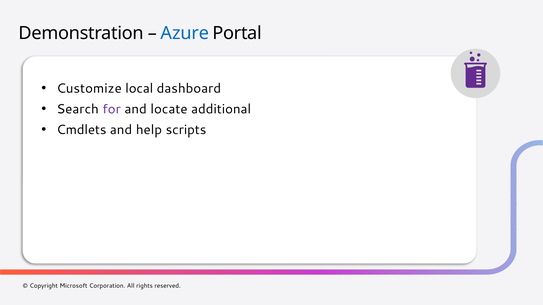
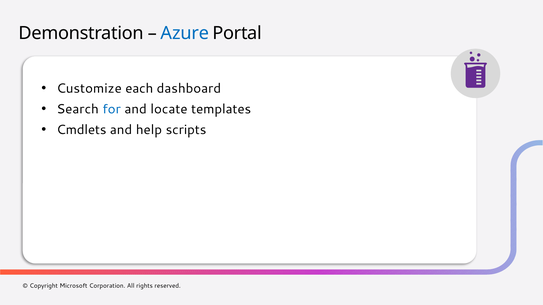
local: local -> each
for colour: purple -> blue
additional: additional -> templates
